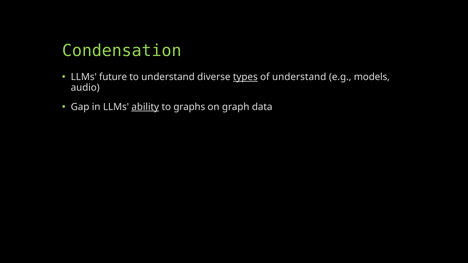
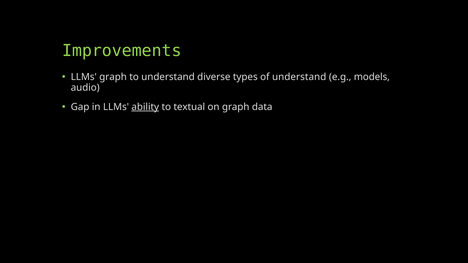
Condensation: Condensation -> Improvements
LLMs future: future -> graph
types underline: present -> none
graphs: graphs -> textual
